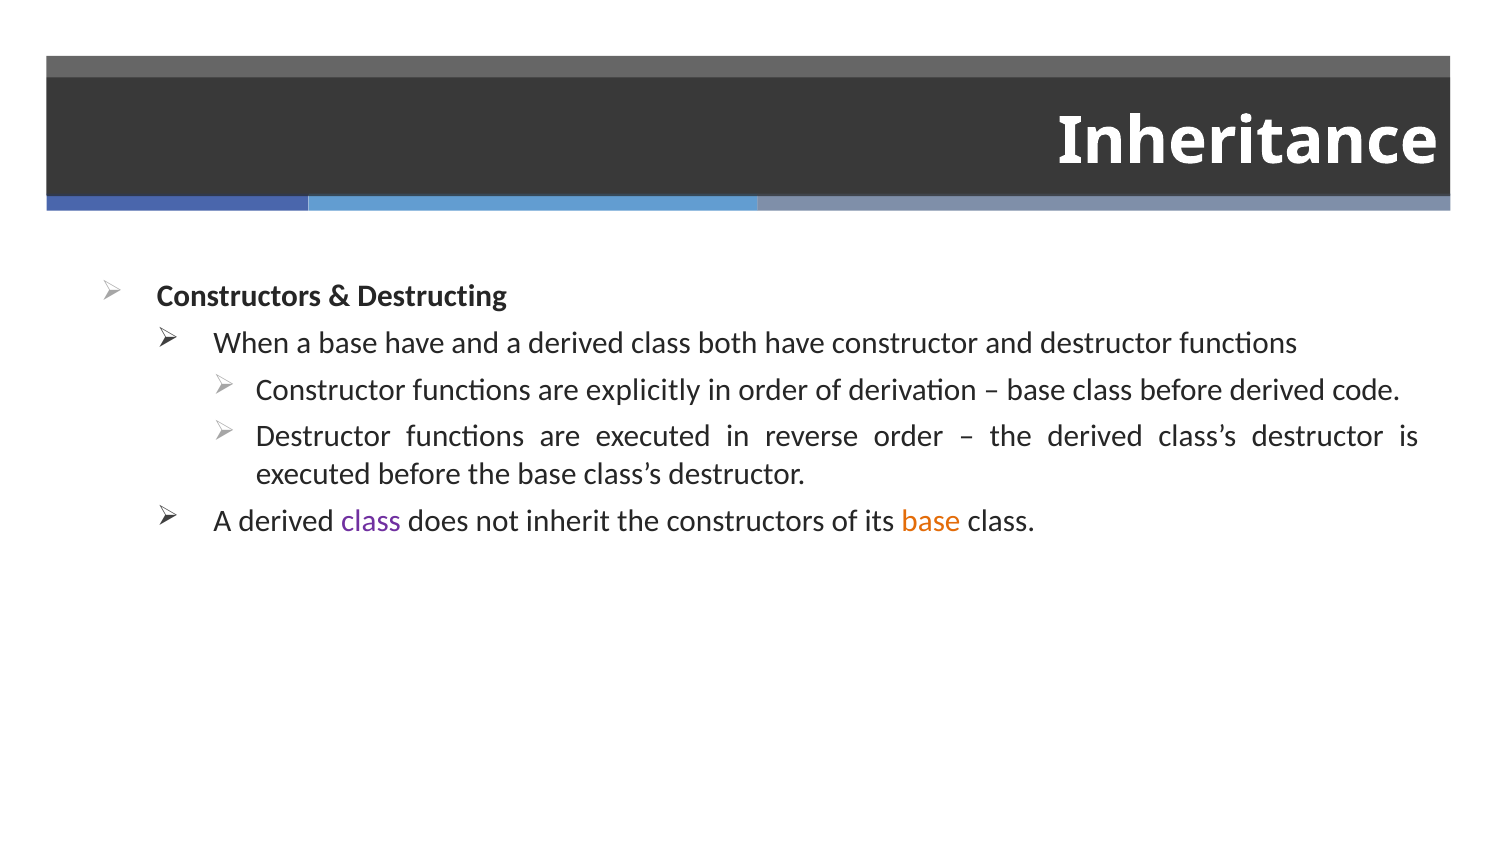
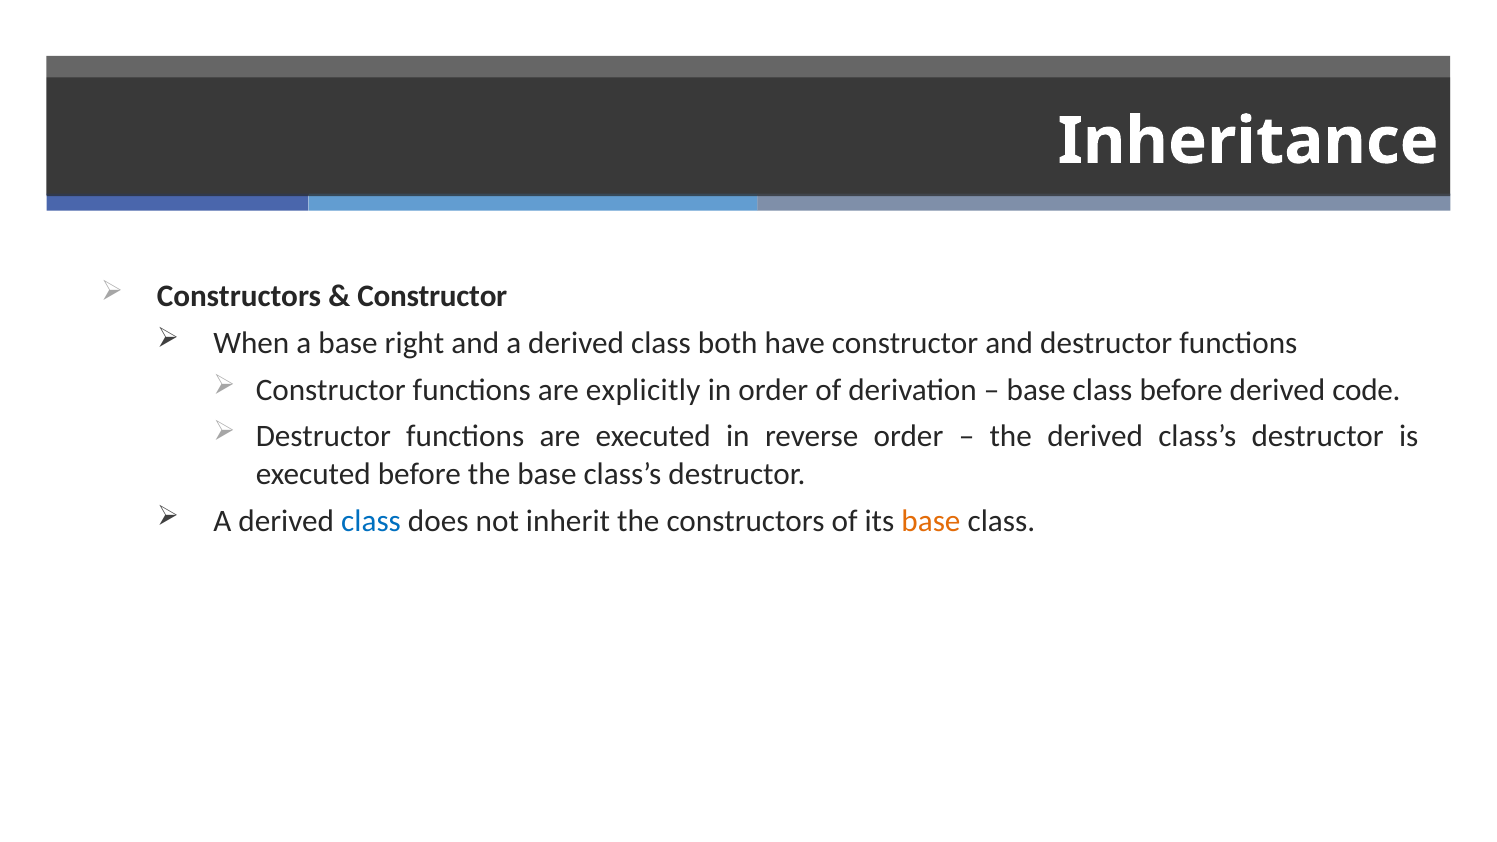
Destructing at (432, 296): Destructing -> Constructor
base have: have -> right
class at (371, 521) colour: purple -> blue
